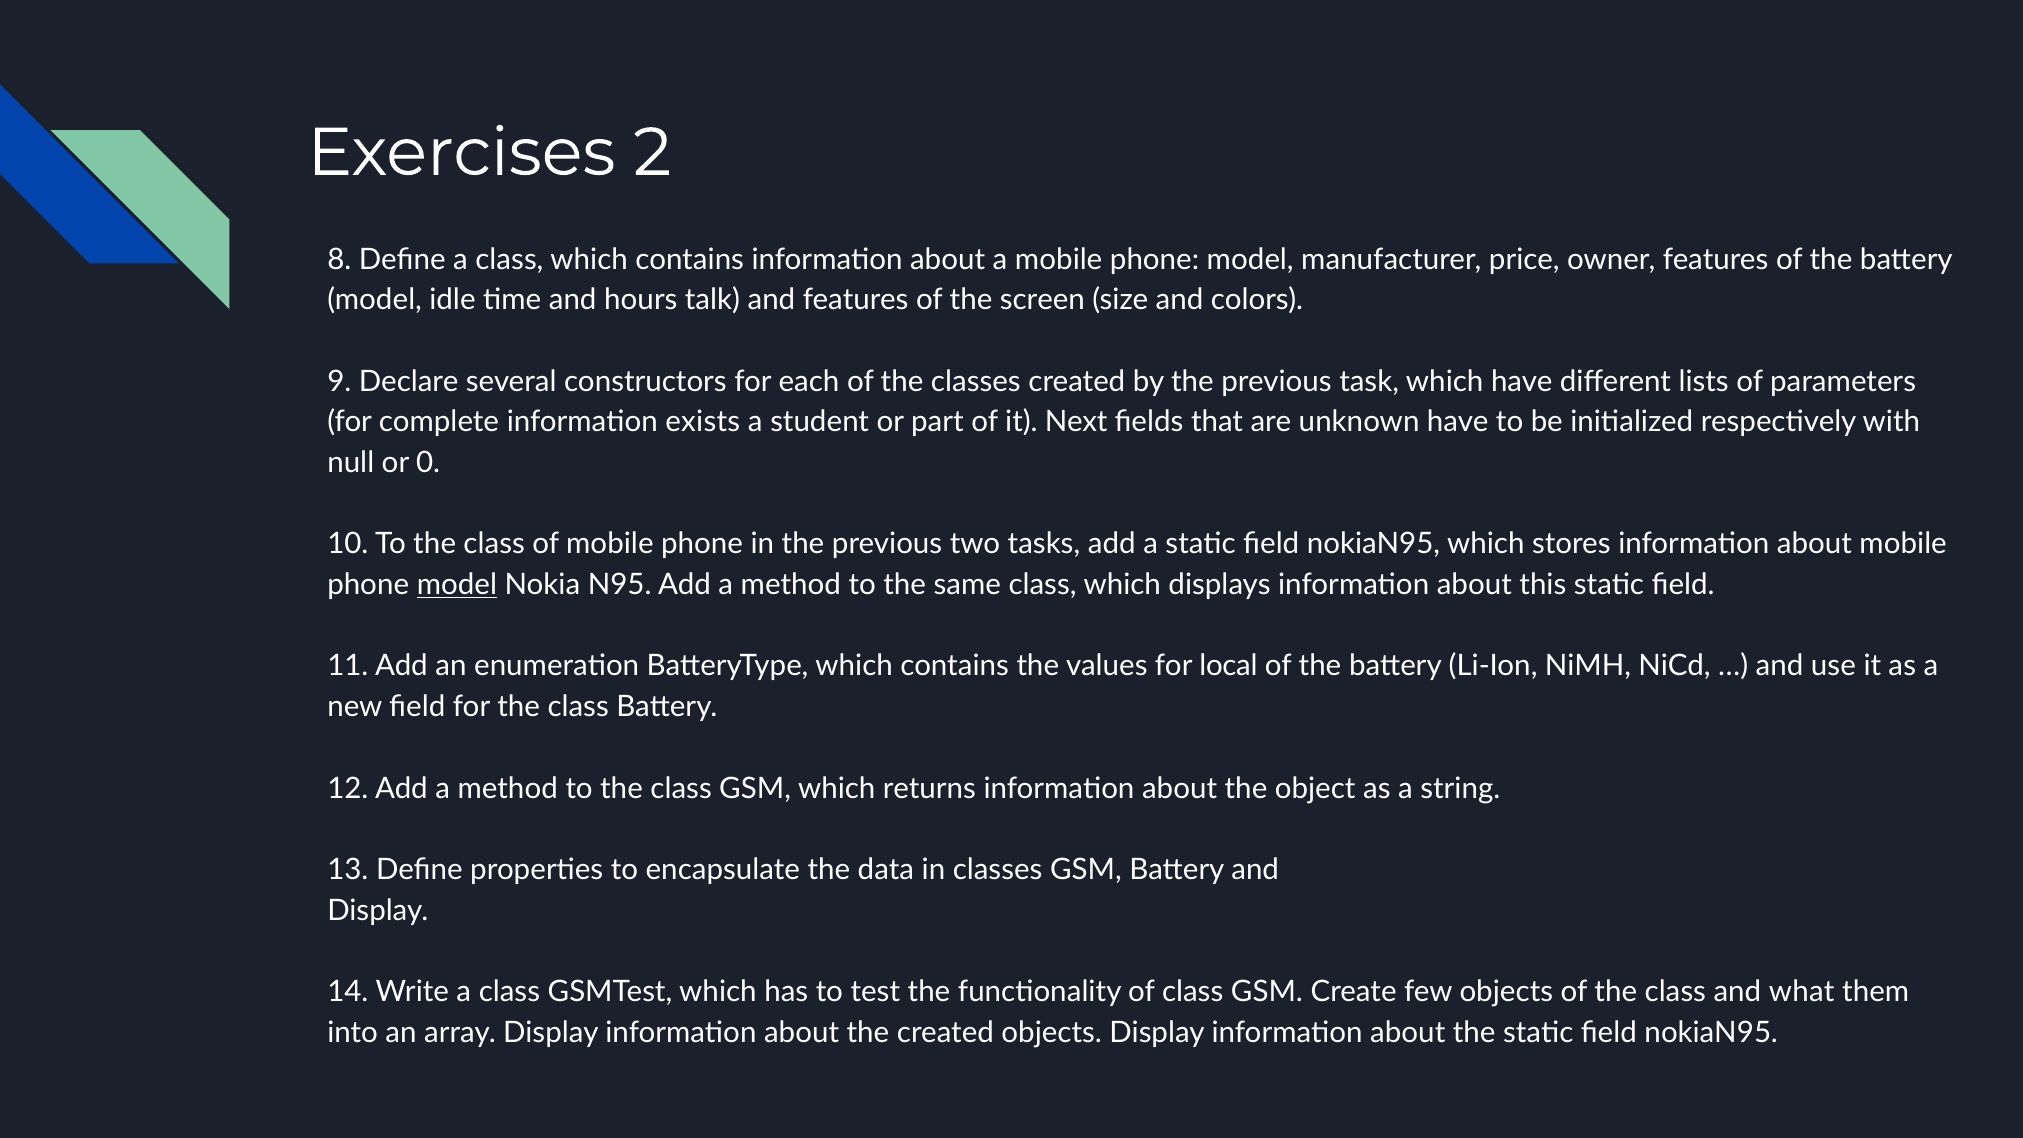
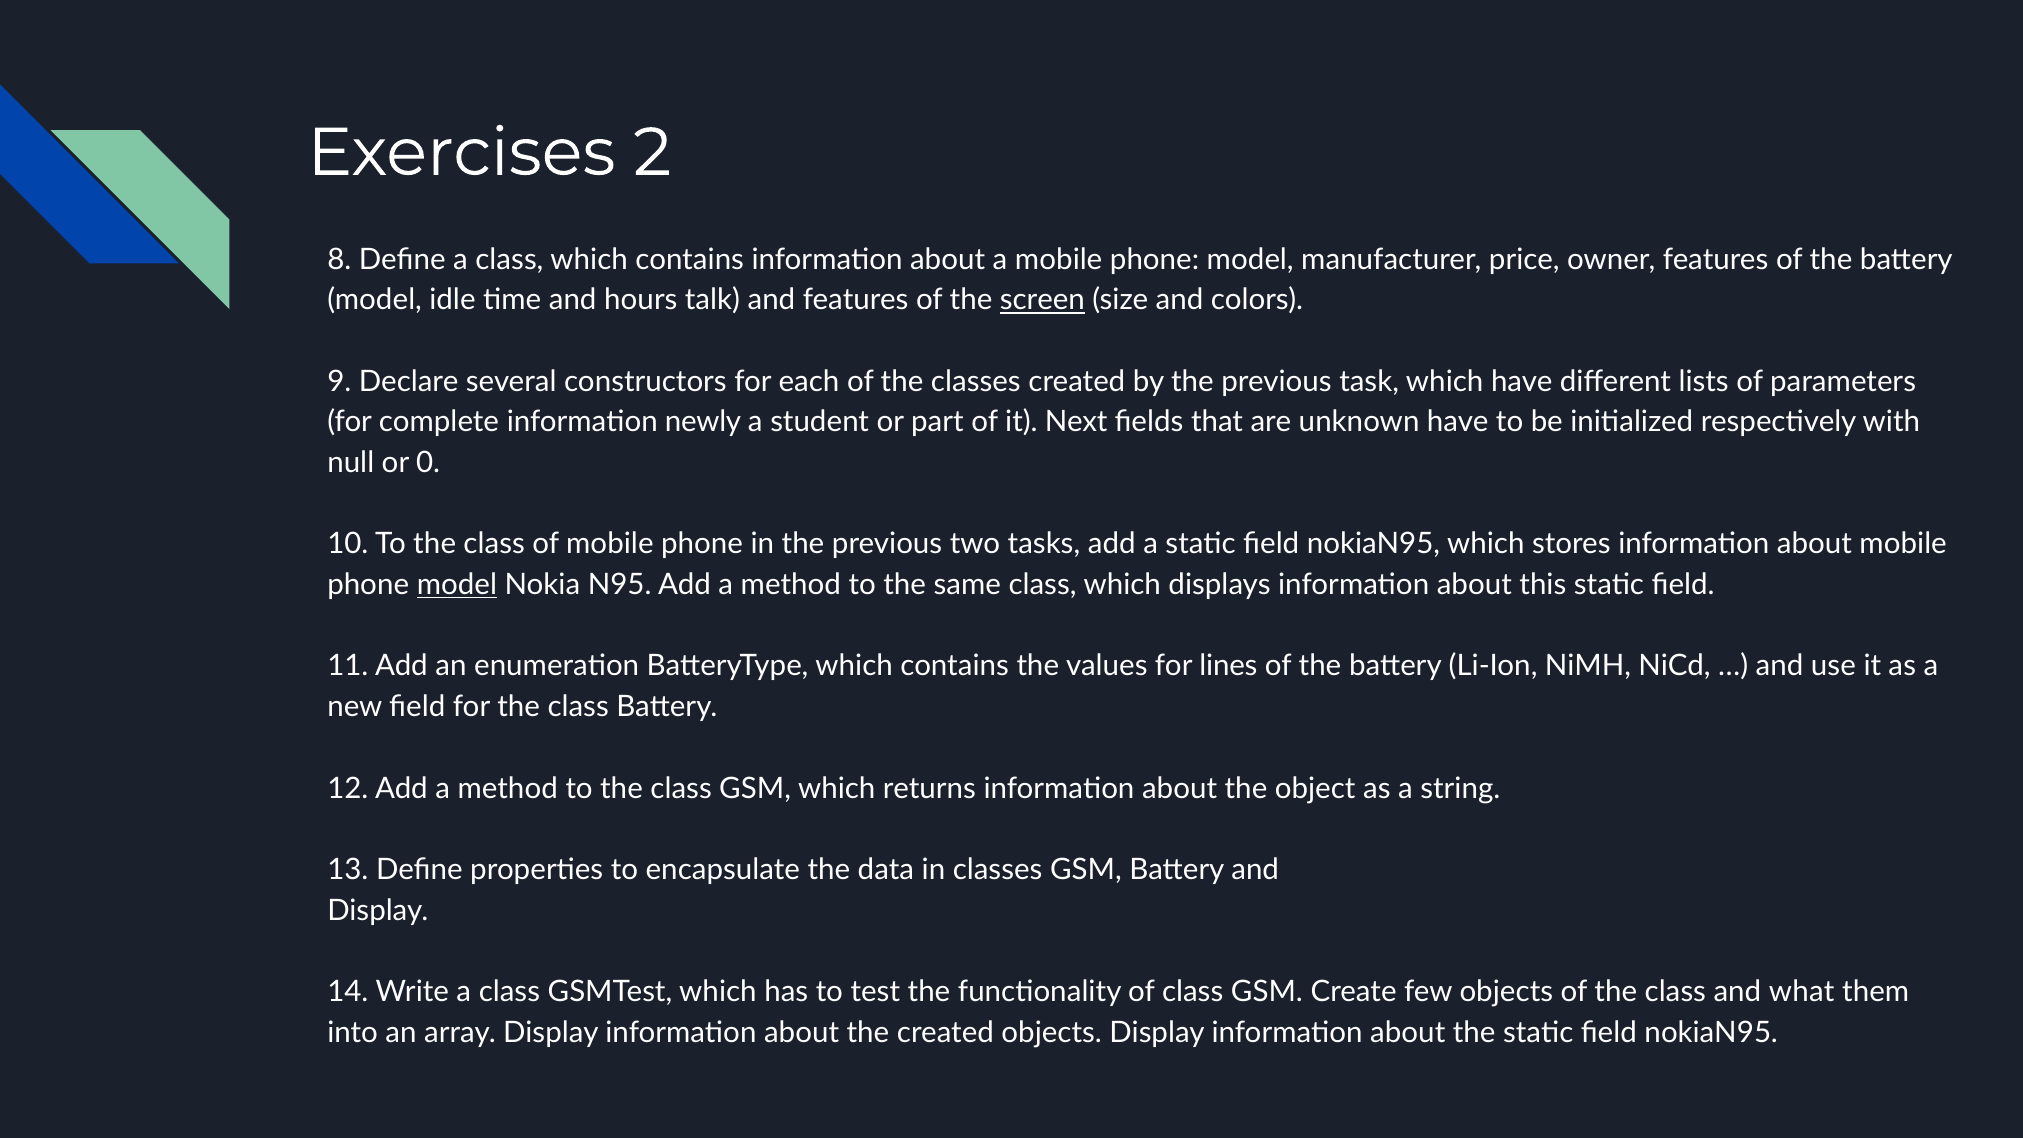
screen underline: none -> present
exists: exists -> newly
local: local -> lines
